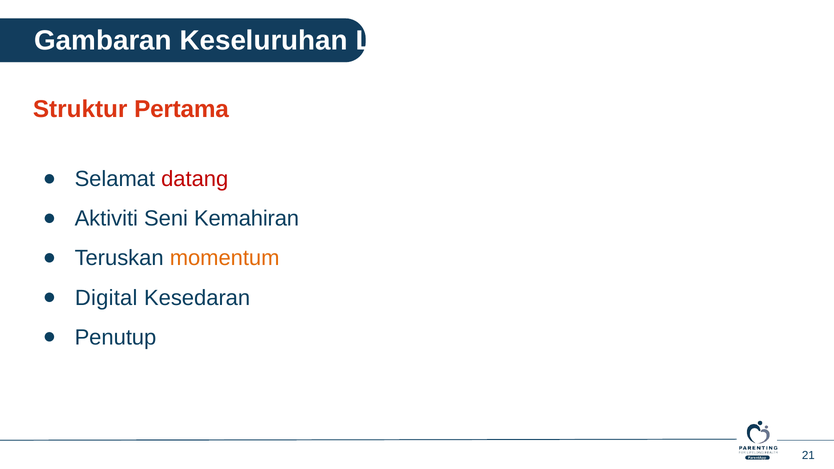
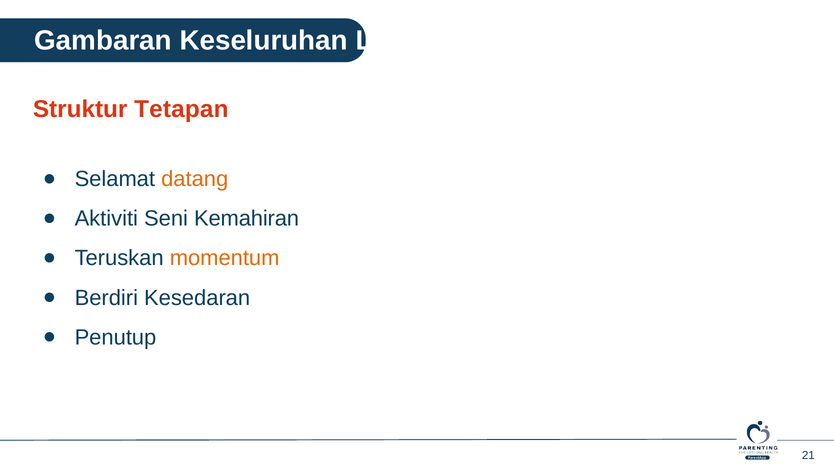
Pertama: Pertama -> Tetapan
datang colour: red -> orange
Digital: Digital -> Berdiri
